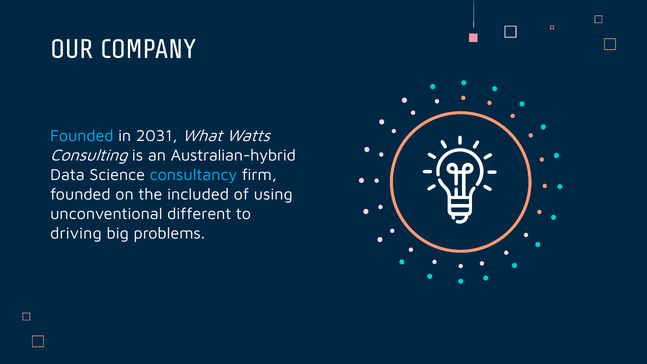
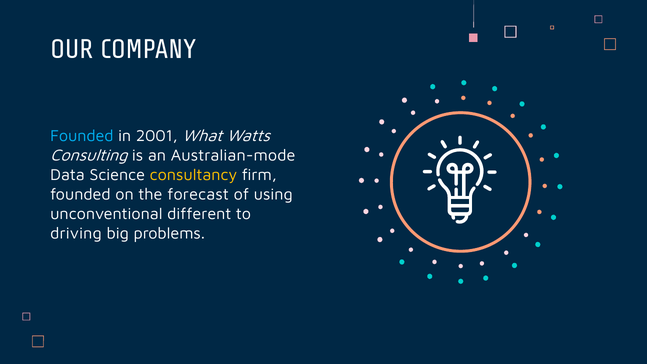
2031: 2031 -> 2001
Australian-hybrid: Australian-hybrid -> Australian-mode
consultancy colour: light blue -> yellow
included: included -> forecast
